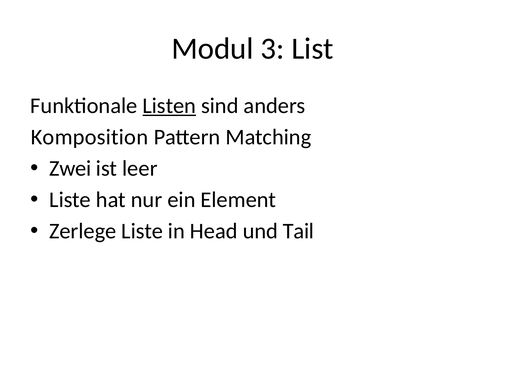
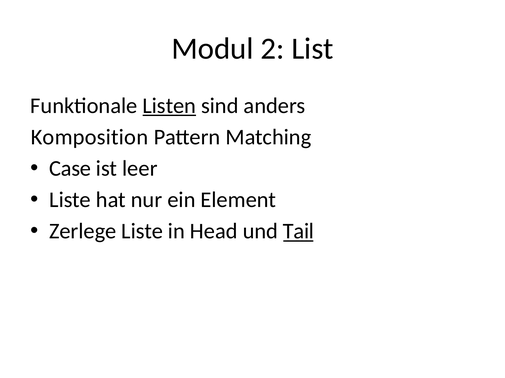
3: 3 -> 2
Zwei: Zwei -> Case
Tail underline: none -> present
